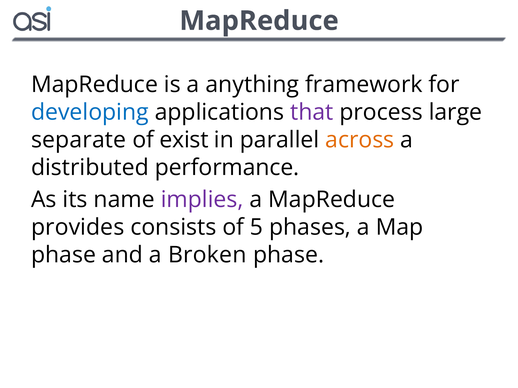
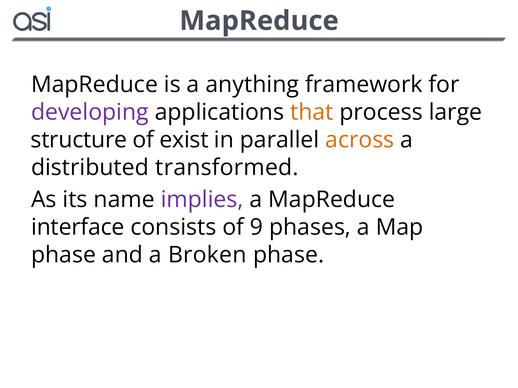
developing colour: blue -> purple
that colour: purple -> orange
separate: separate -> structure
performance: performance -> transformed
provides: provides -> interface
5: 5 -> 9
